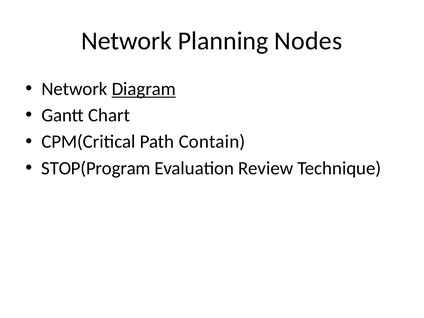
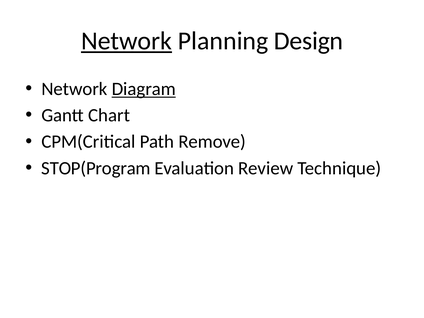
Network at (127, 41) underline: none -> present
Nodes: Nodes -> Design
Contain: Contain -> Remove
